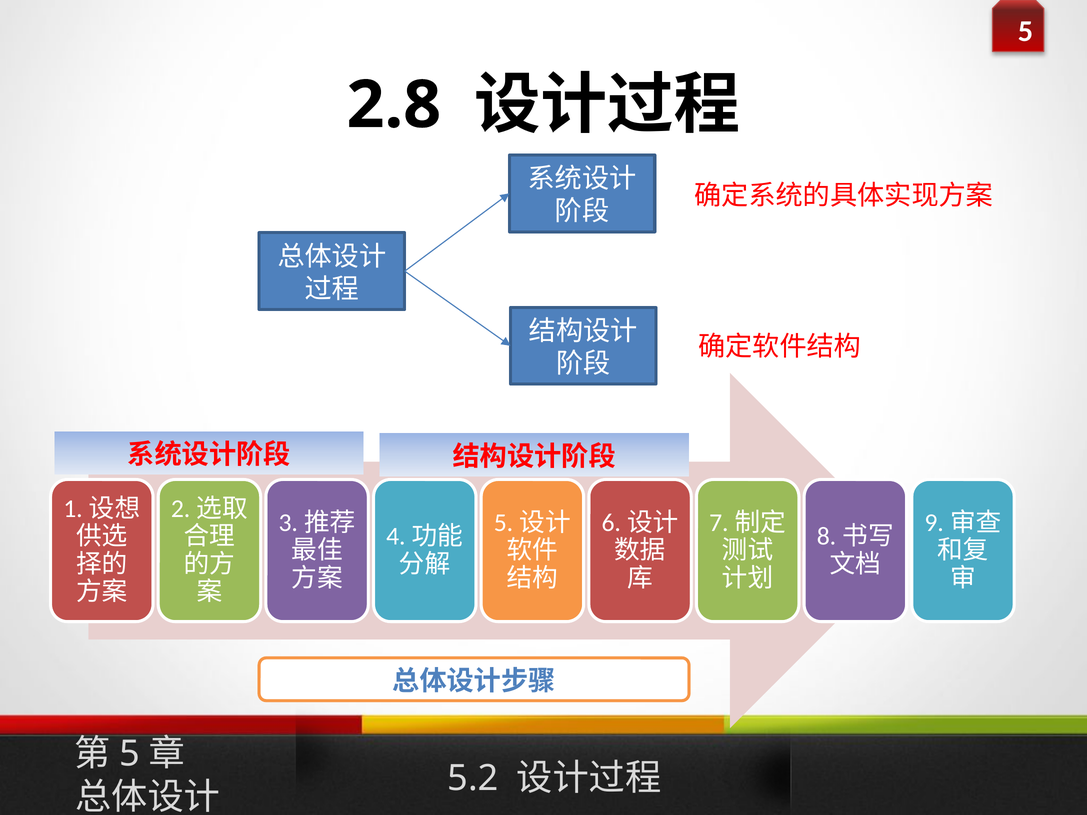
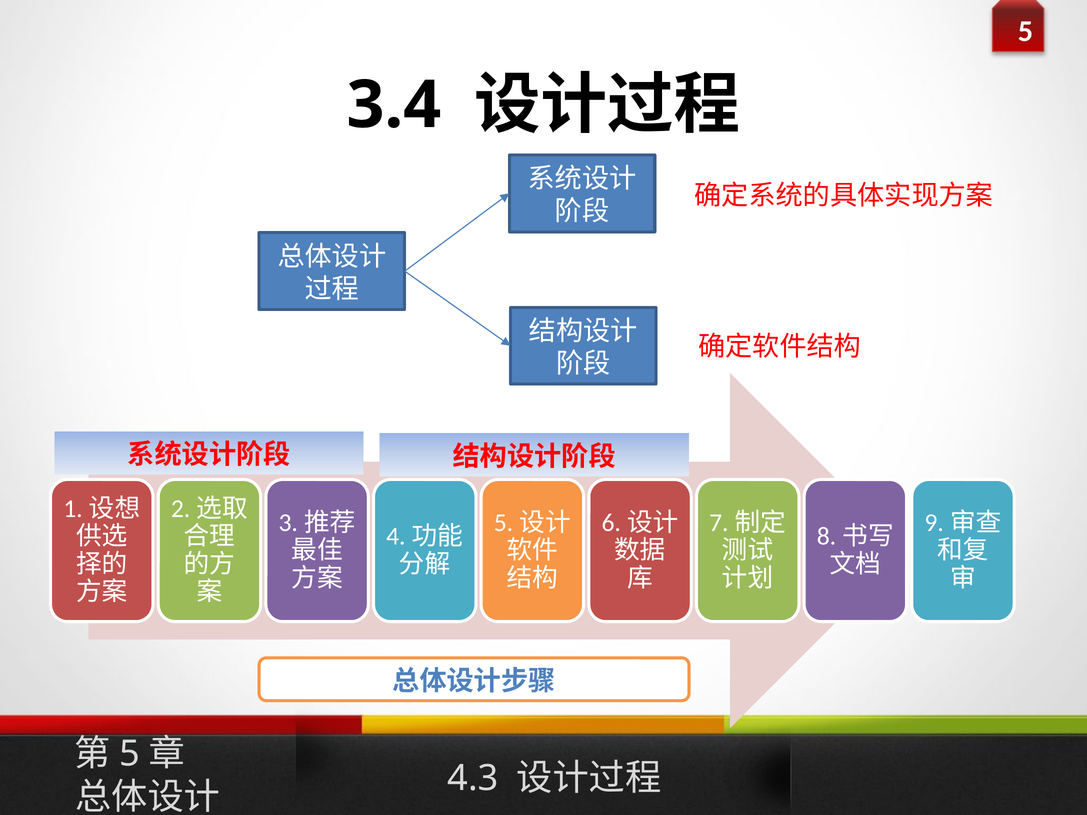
2.8: 2.8 -> 3.4
5.2: 5.2 -> 4.3
